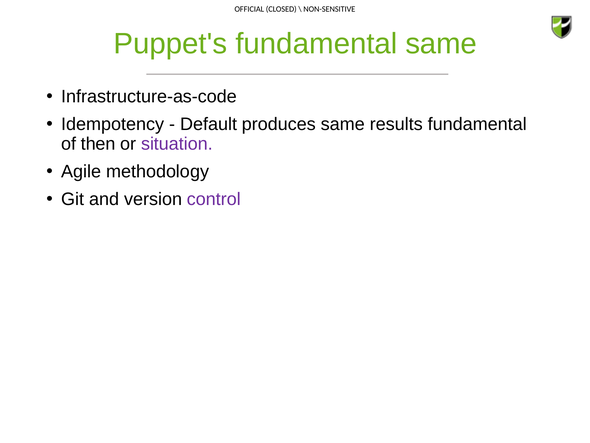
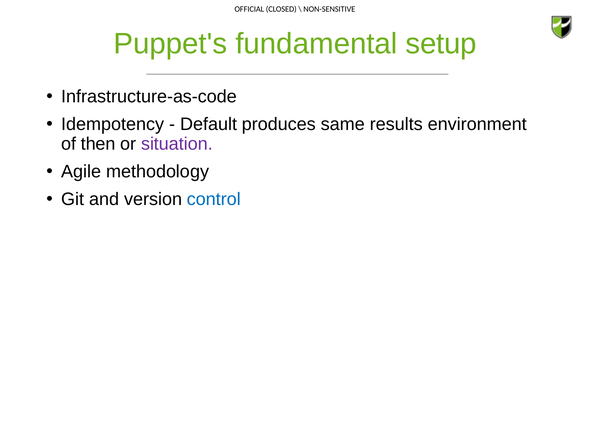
fundamental same: same -> setup
results fundamental: fundamental -> environment
control colour: purple -> blue
